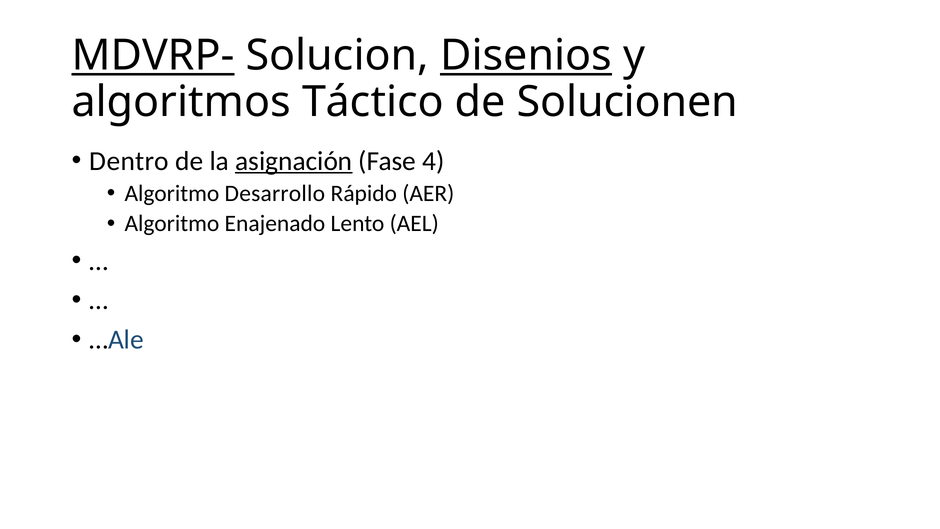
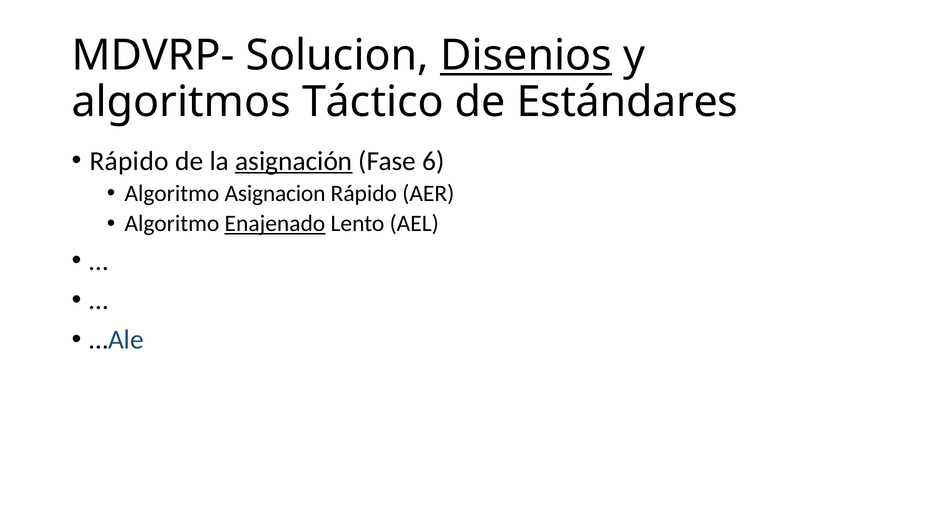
MDVRP- underline: present -> none
Solucionen: Solucionen -> Estándares
Dentro at (129, 161): Dentro -> Rápido
4: 4 -> 6
Desarrollo: Desarrollo -> Asignacion
Enajenado underline: none -> present
